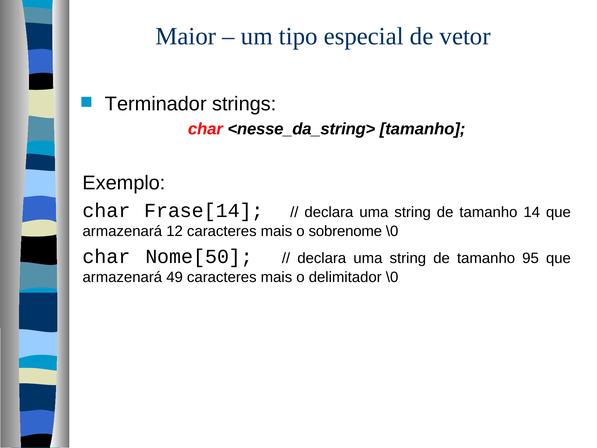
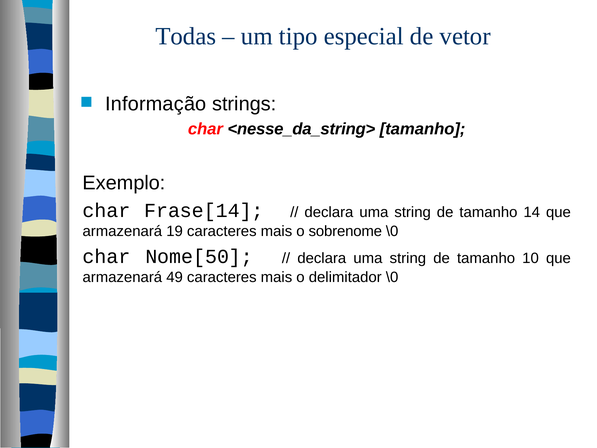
Maior: Maior -> Todas
Terminador: Terminador -> Informação
12: 12 -> 19
95: 95 -> 10
